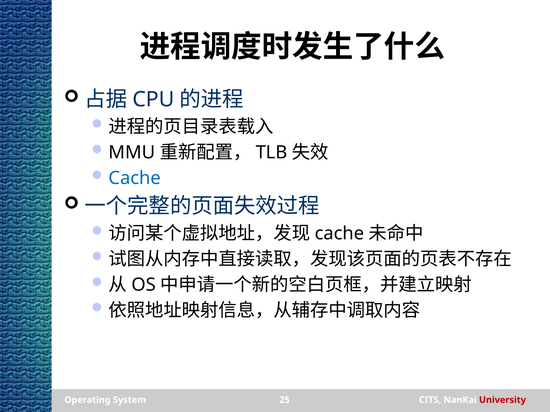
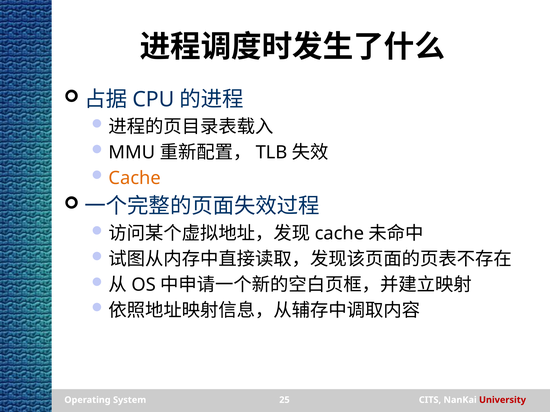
Cache at (135, 178) colour: blue -> orange
